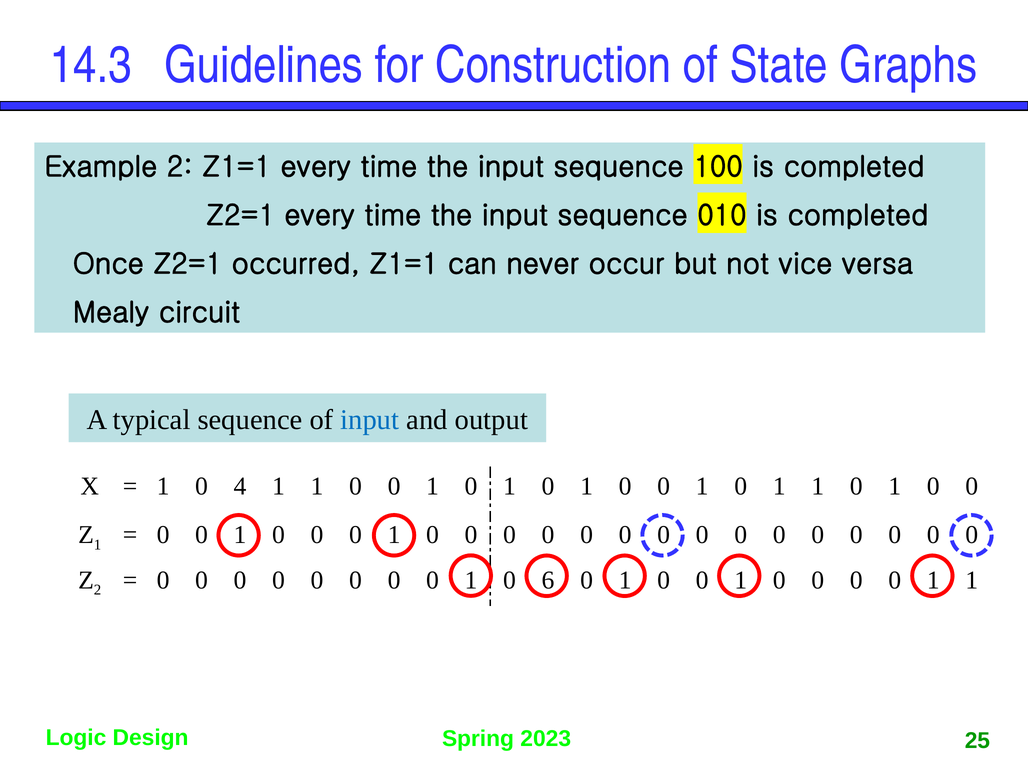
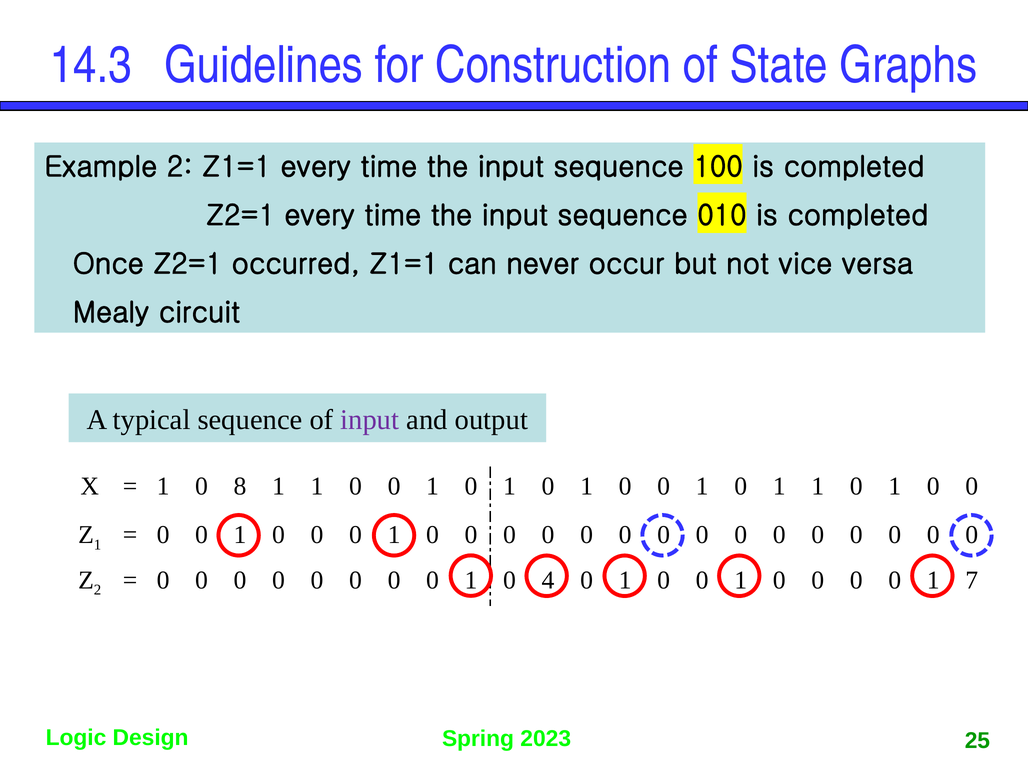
input at (370, 420) colour: blue -> purple
4: 4 -> 8
6: 6 -> 4
0 0 1 1: 1 -> 7
